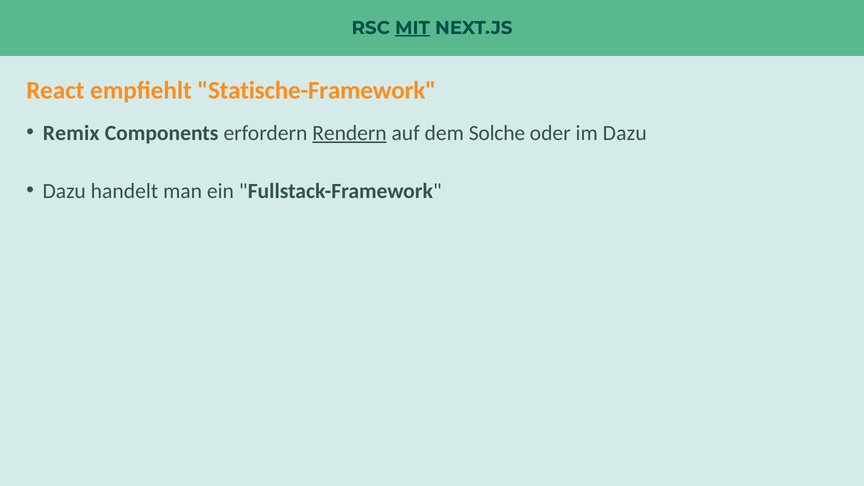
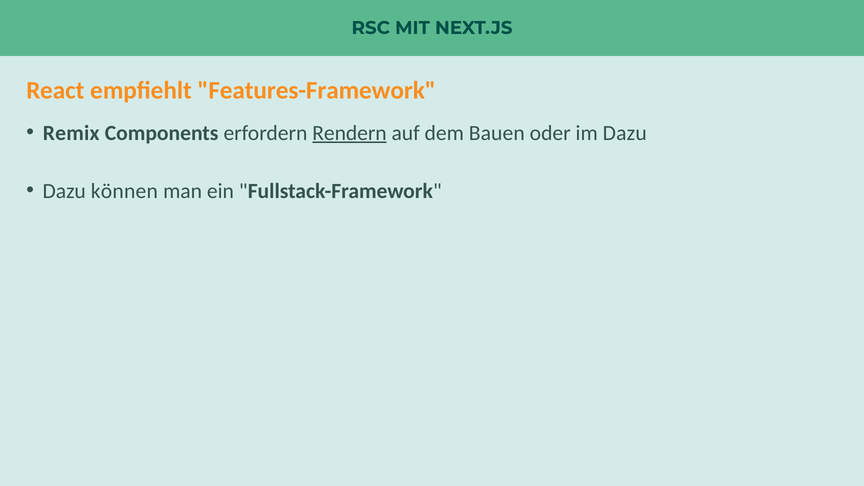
MIT underline: present -> none
Statische-Framework: Statische-Framework -> Features-Framework
Solche: Solche -> Bauen
handelt: handelt -> können
